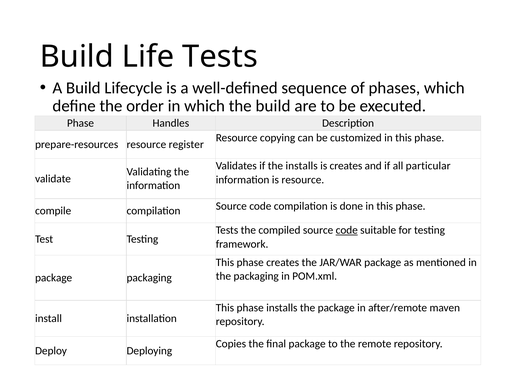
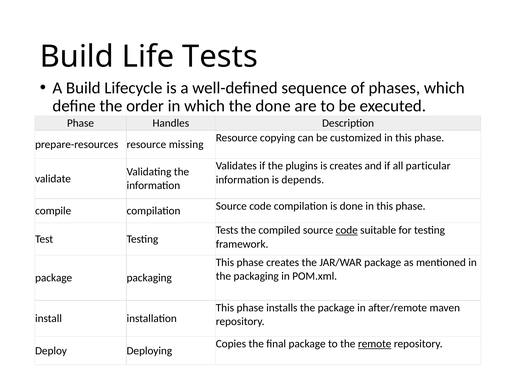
the build: build -> done
register: register -> missing
the installs: installs -> plugins
is resource: resource -> depends
remote underline: none -> present
